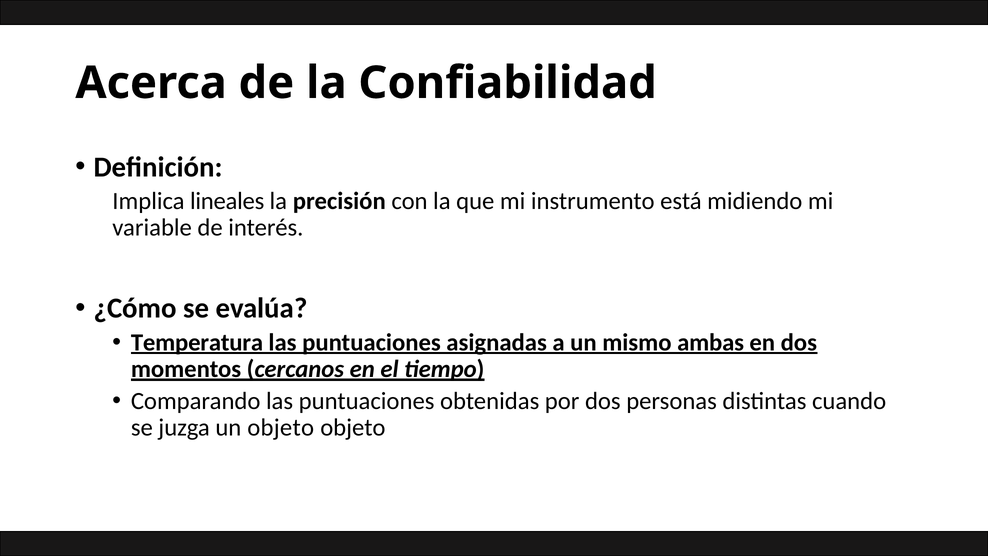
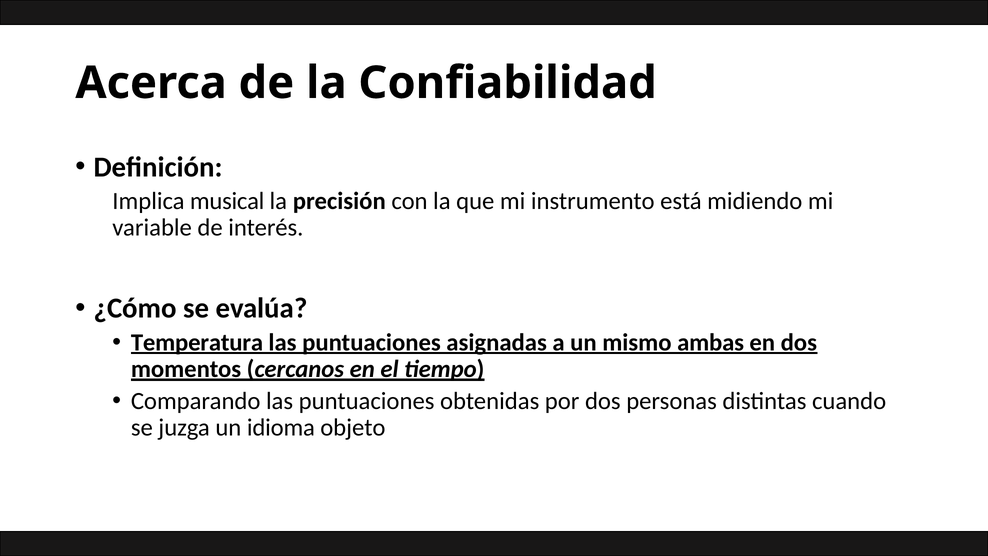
lineales: lineales -> musical
un objeto: objeto -> idioma
